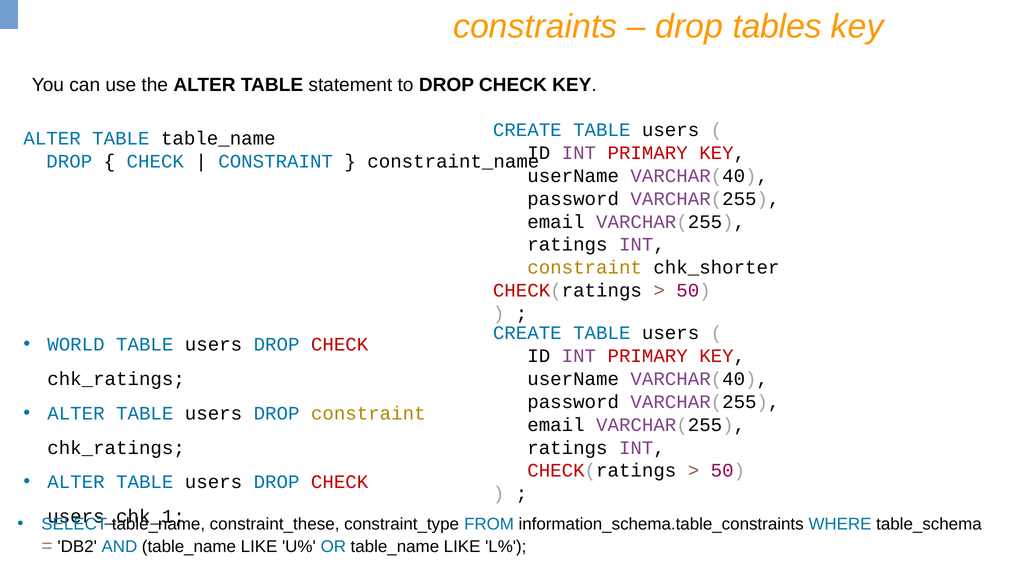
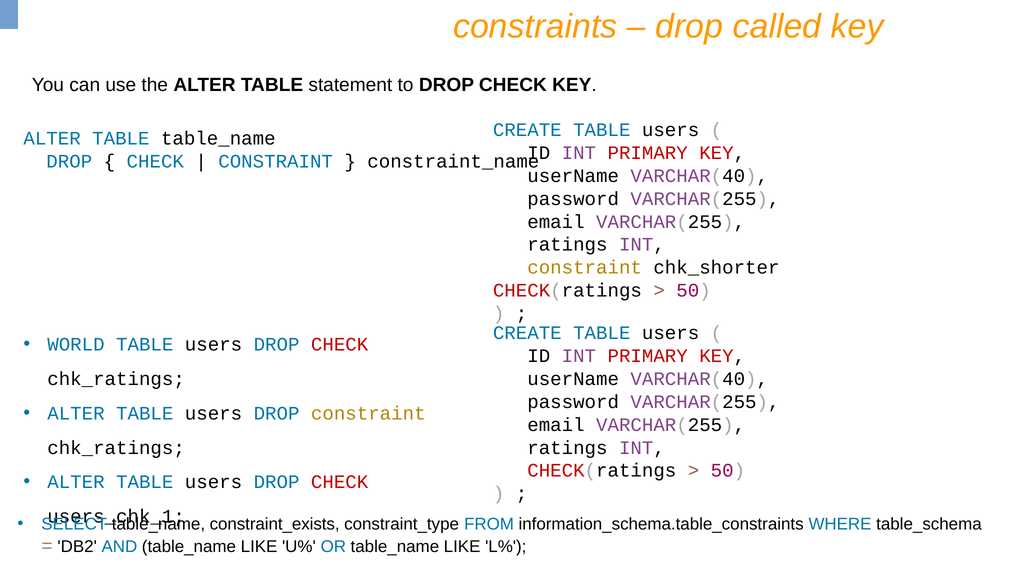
tables: tables -> called
constraint_these: constraint_these -> constraint_exists
